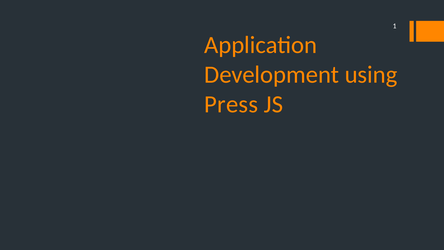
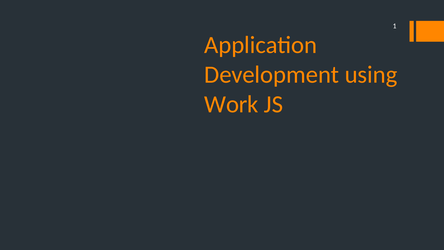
Press: Press -> Work
